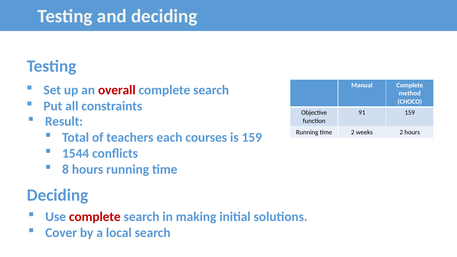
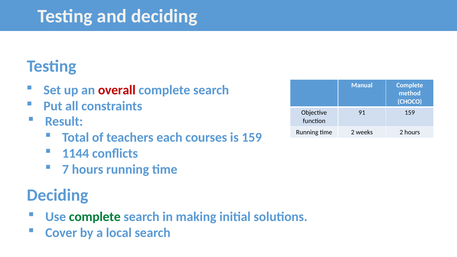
1544: 1544 -> 1144
8: 8 -> 7
complete at (95, 217) colour: red -> green
